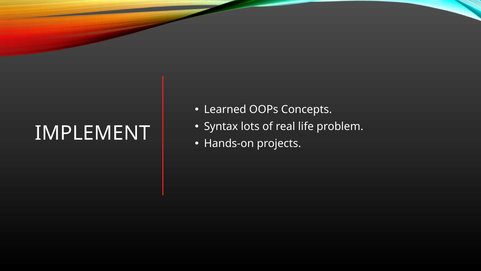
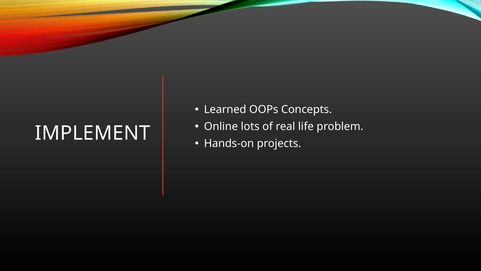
Syntax: Syntax -> Online
